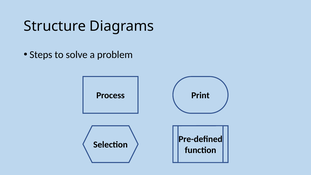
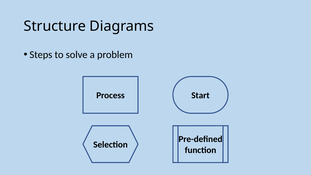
Print: Print -> Start
